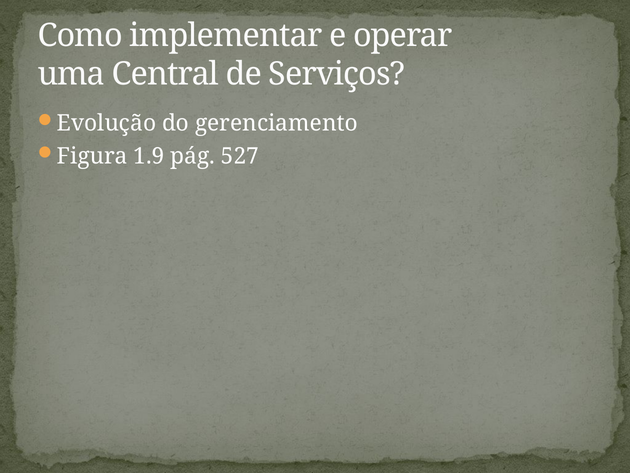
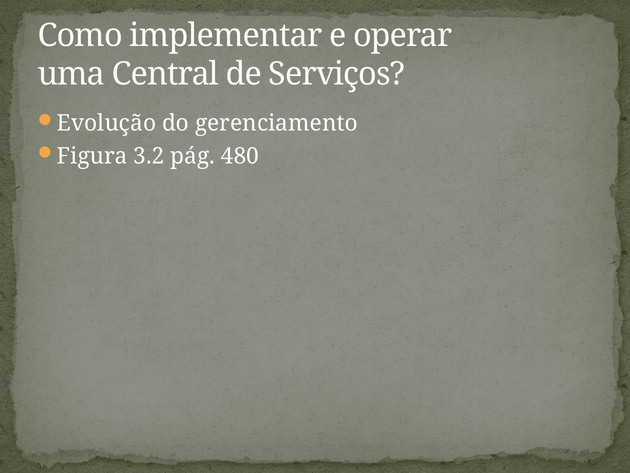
1.9: 1.9 -> 3.2
527: 527 -> 480
